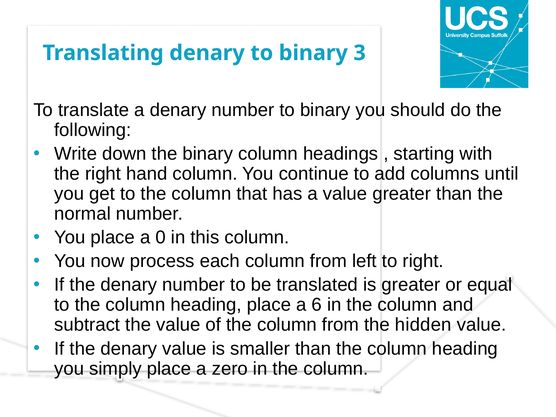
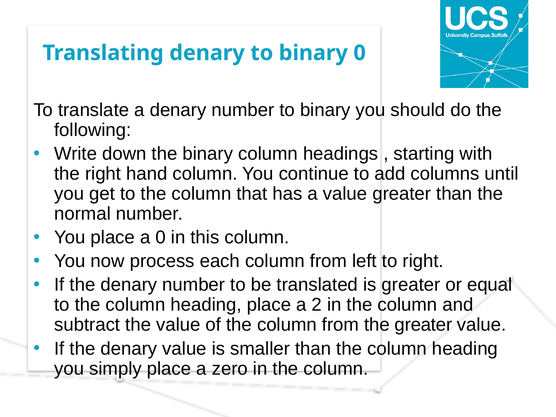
binary 3: 3 -> 0
6: 6 -> 2
the hidden: hidden -> greater
